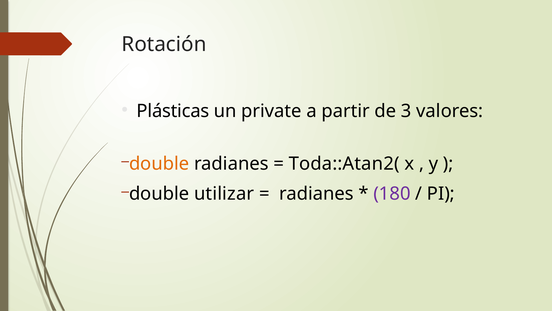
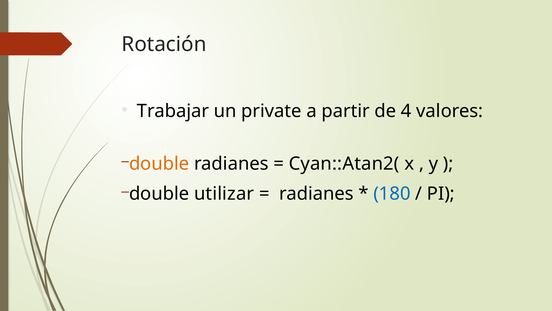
Plásticas: Plásticas -> Trabajar
3: 3 -> 4
Toda::Atan2(: Toda::Atan2( -> Cyan::Atan2(
180 colour: purple -> blue
